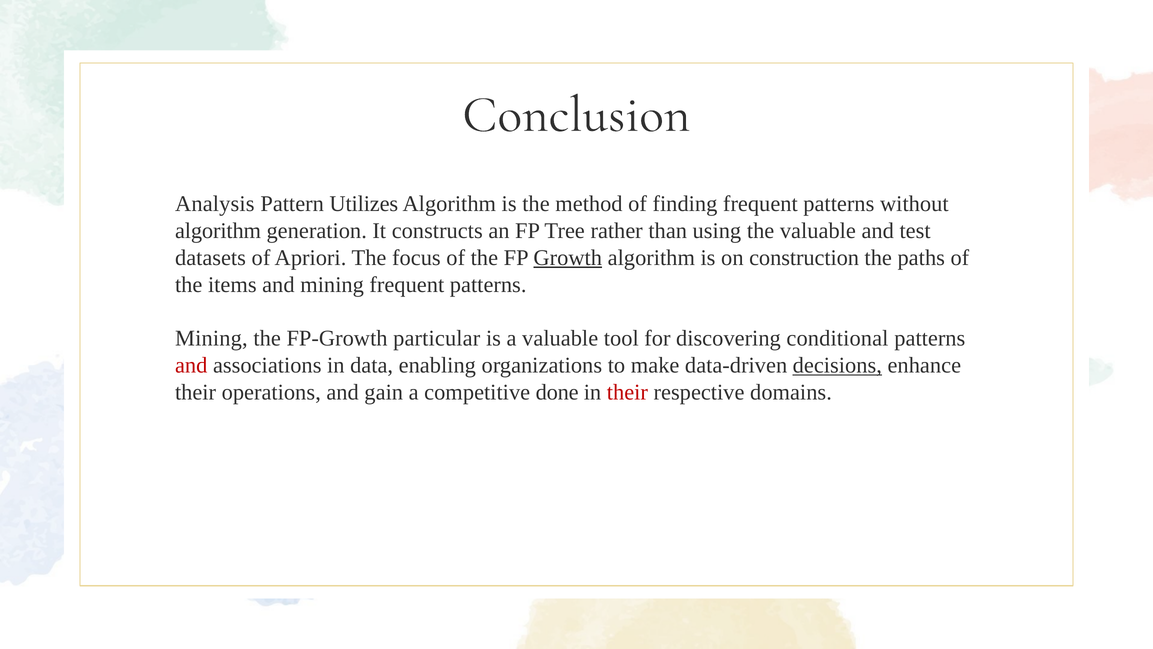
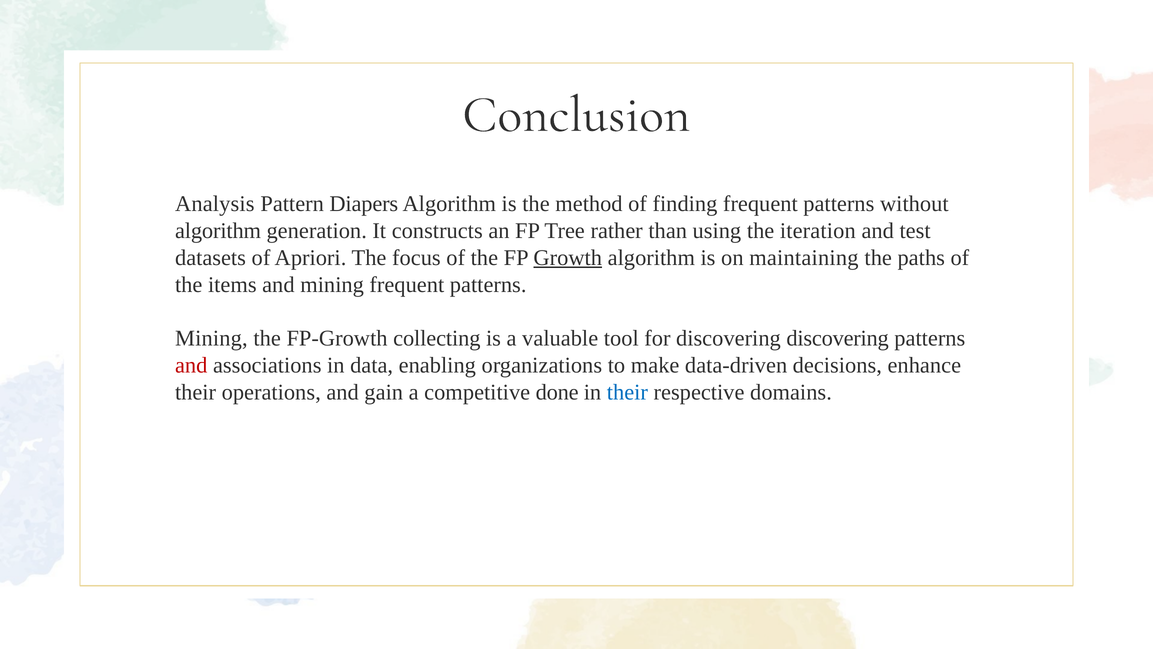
Utilizes: Utilizes -> Diapers
the valuable: valuable -> iteration
construction: construction -> maintaining
particular: particular -> collecting
discovering conditional: conditional -> discovering
decisions underline: present -> none
their at (627, 392) colour: red -> blue
